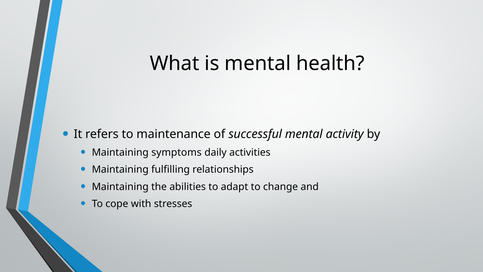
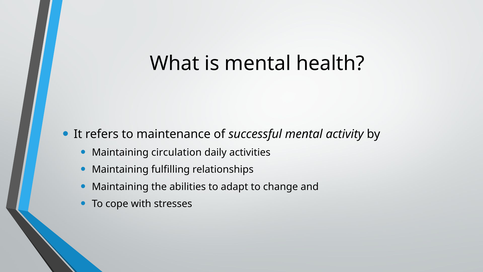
symptoms: symptoms -> circulation
